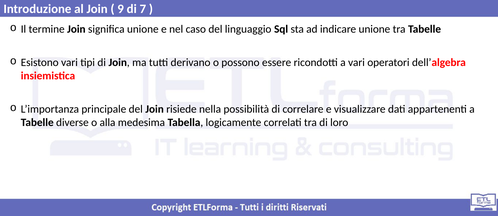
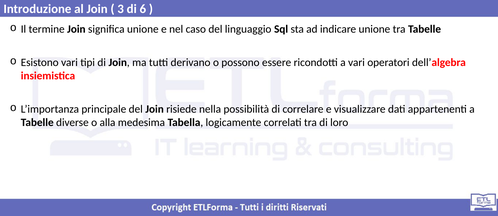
9: 9 -> 3
7: 7 -> 6
